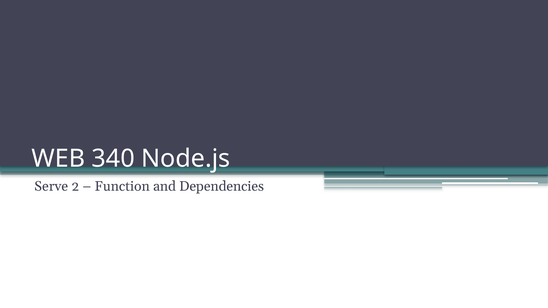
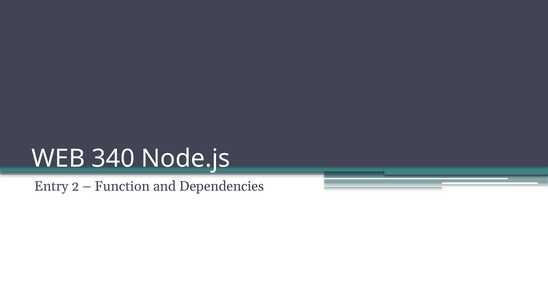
Serve: Serve -> Entry
